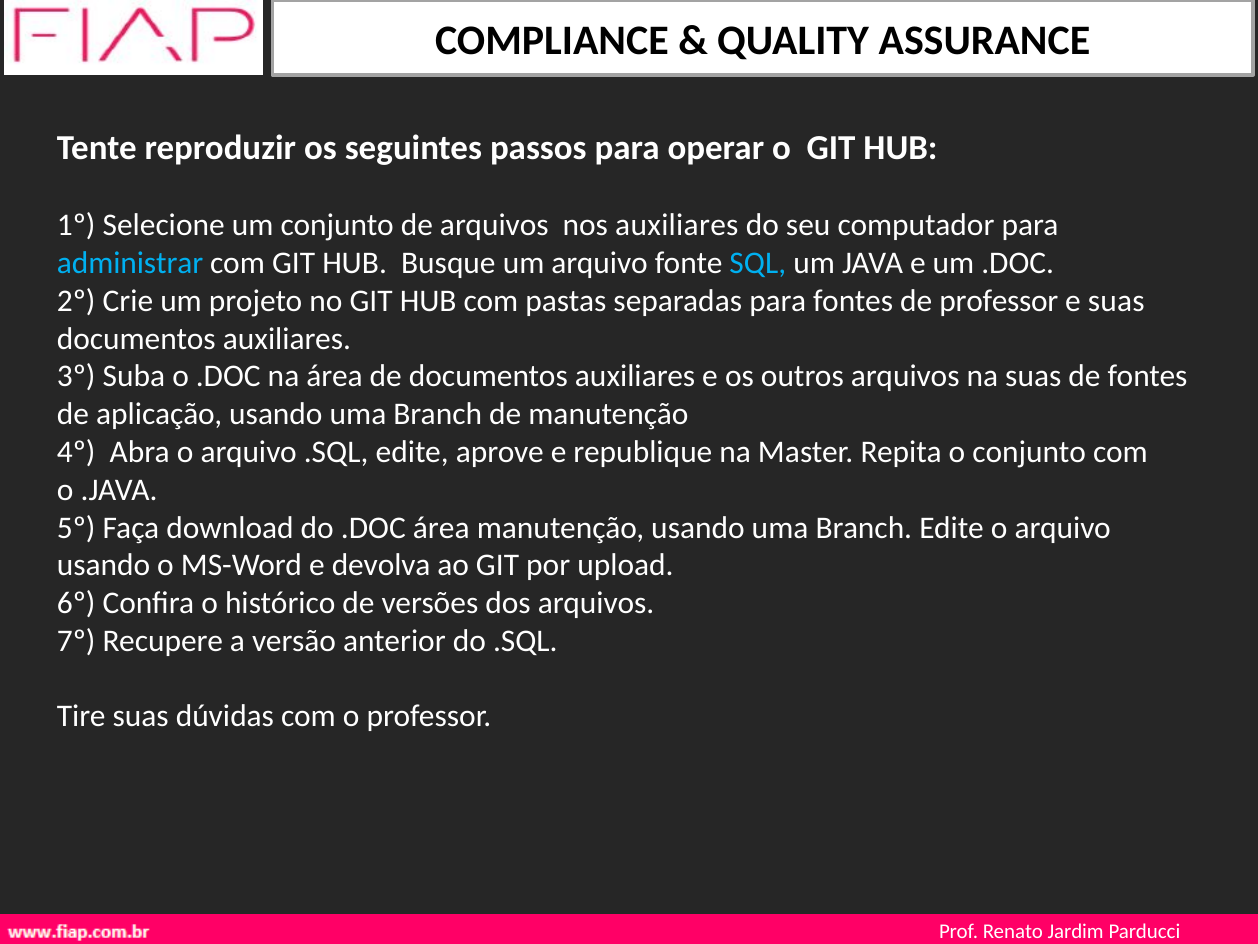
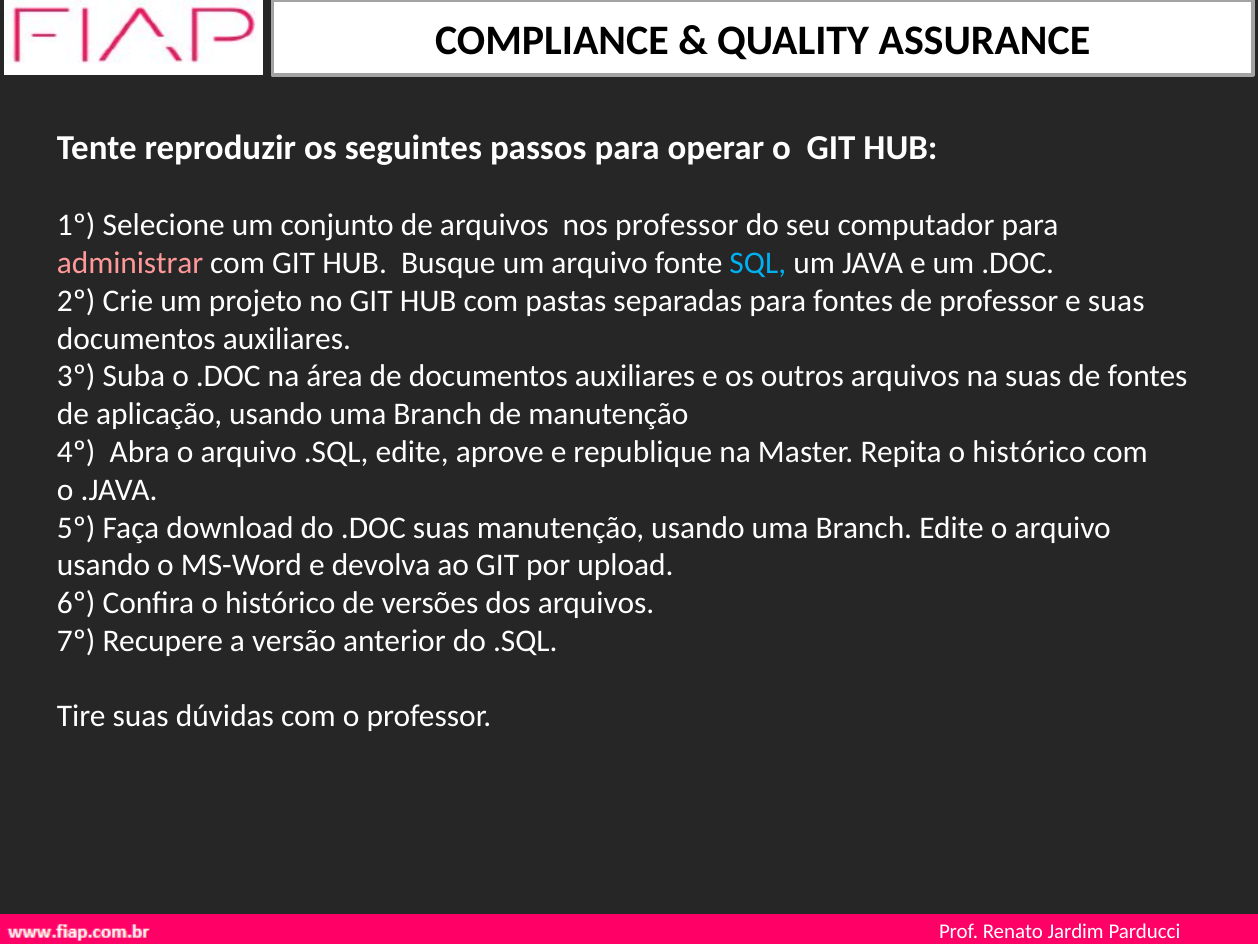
nos auxiliares: auxiliares -> professor
administrar colour: light blue -> pink
Repita o conjunto: conjunto -> histórico
.DOC área: área -> suas
